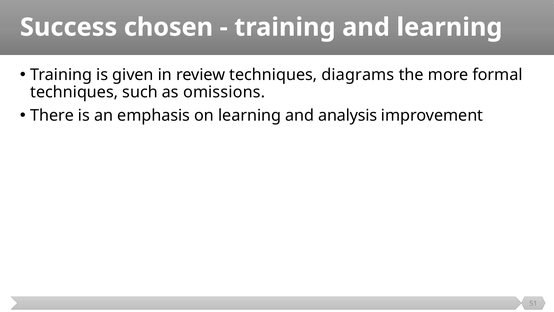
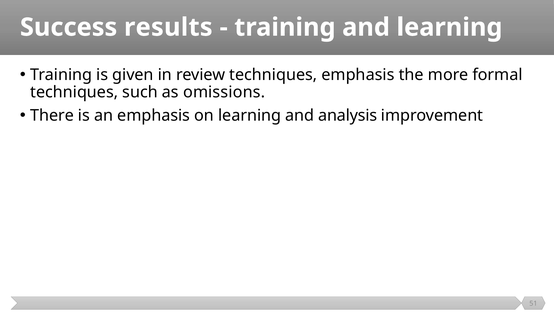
chosen: chosen -> results
techniques diagrams: diagrams -> emphasis
